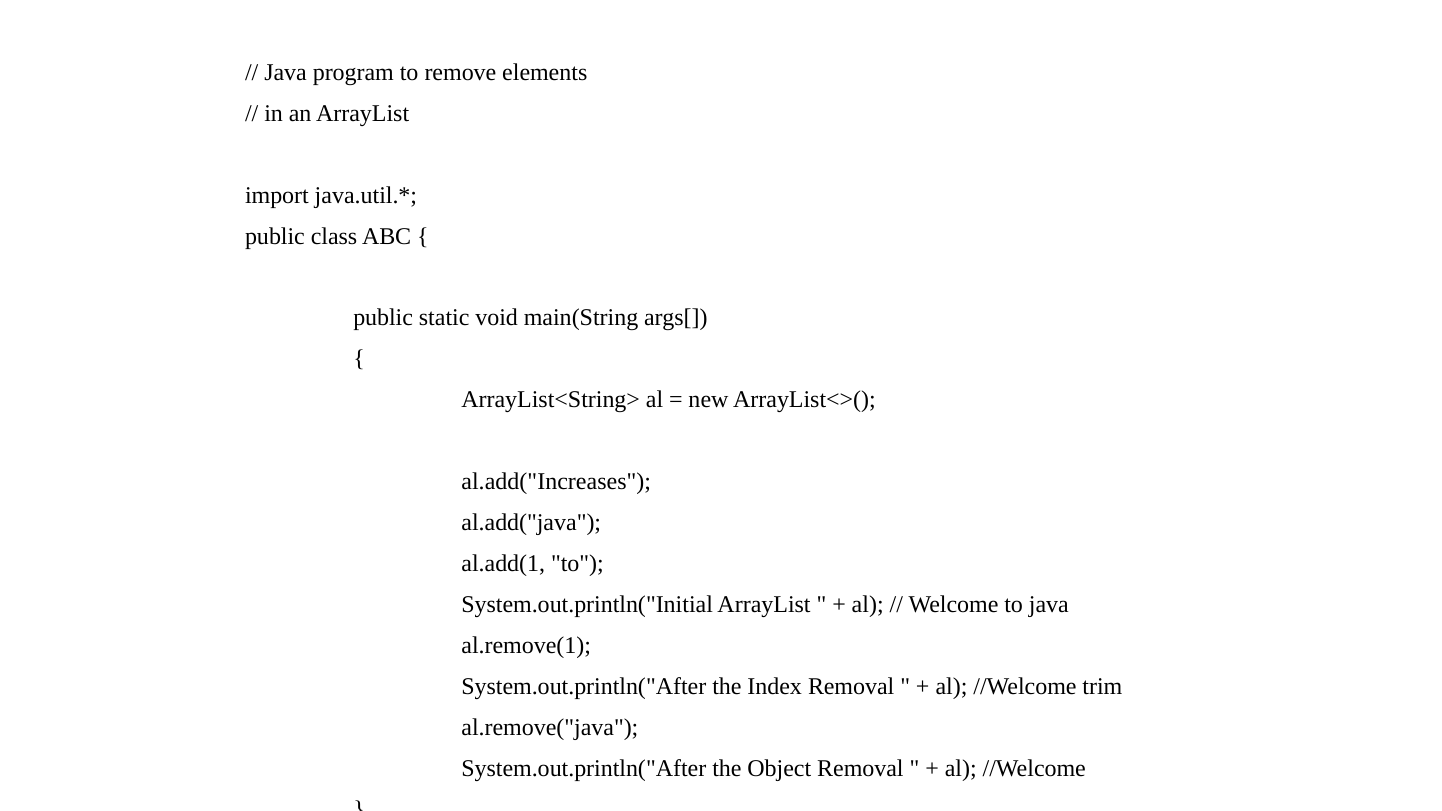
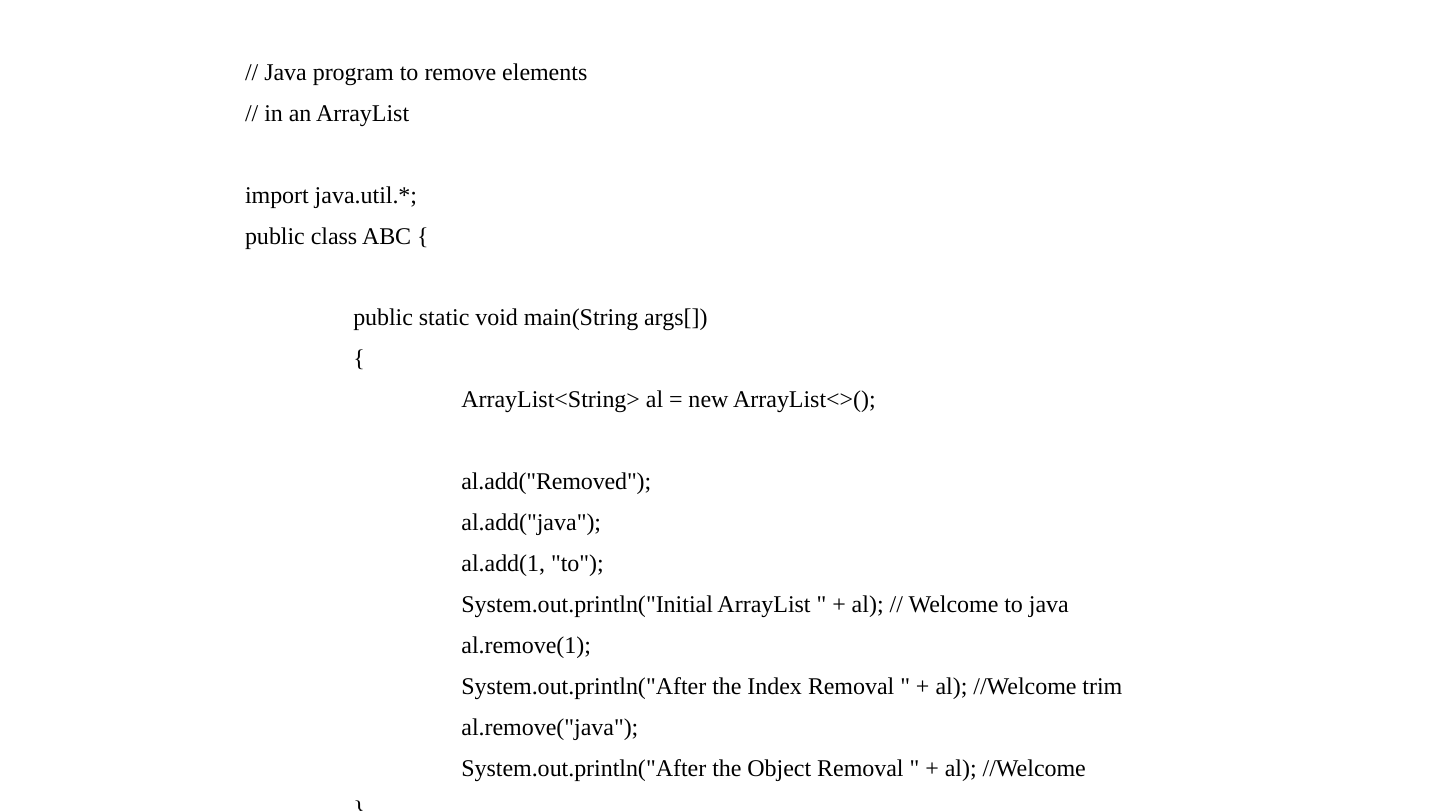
al.add("Increases: al.add("Increases -> al.add("Removed
